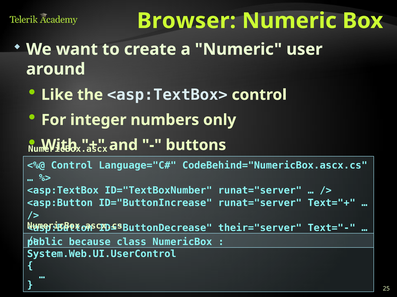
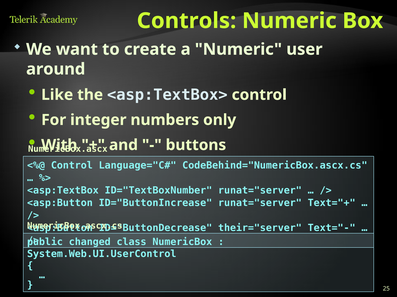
Browser: Browser -> Controls
because: because -> changed
